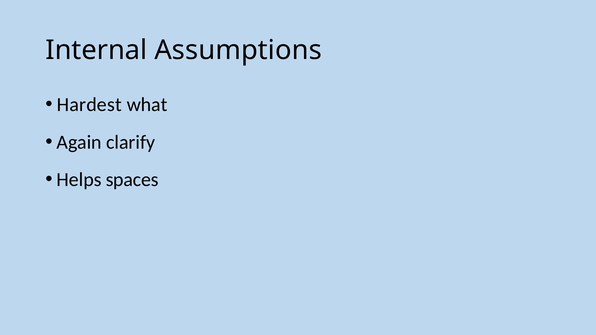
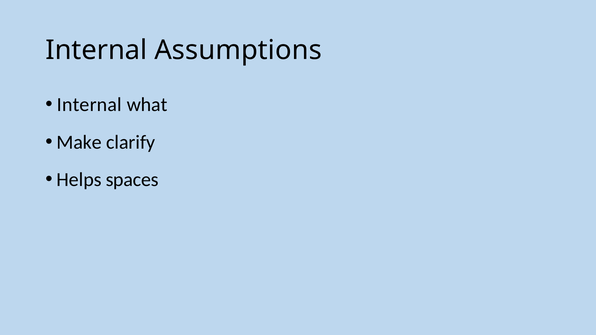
Hardest at (89, 105): Hardest -> Internal
Again: Again -> Make
